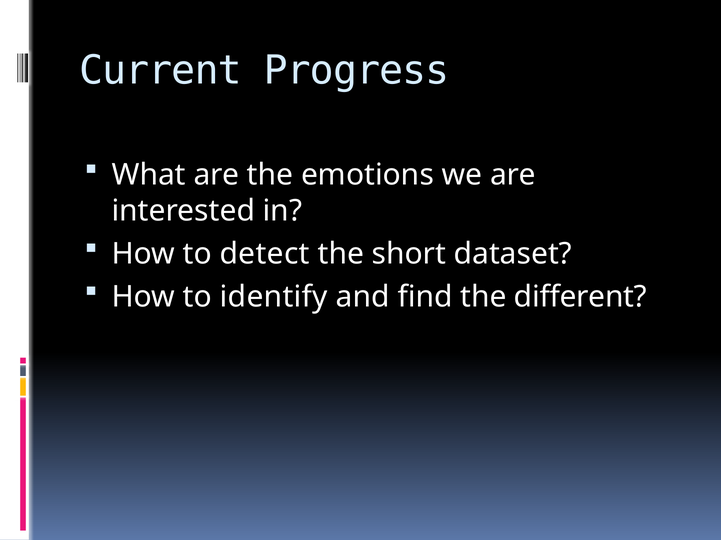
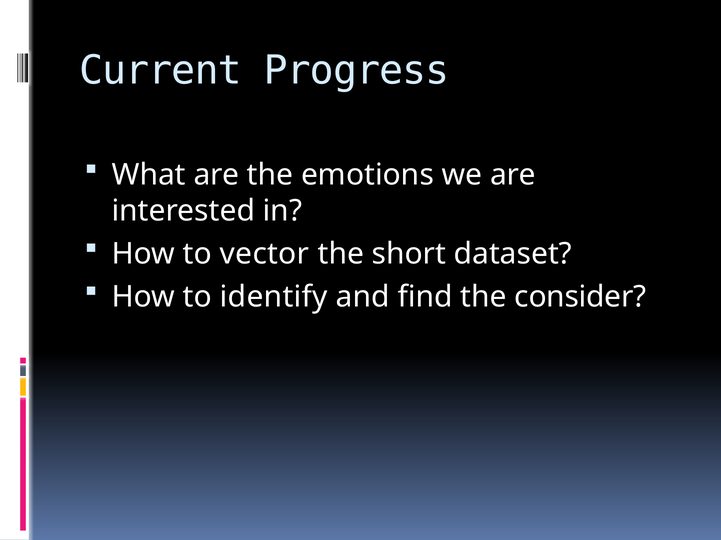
detect: detect -> vector
different: different -> consider
